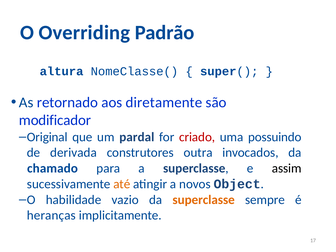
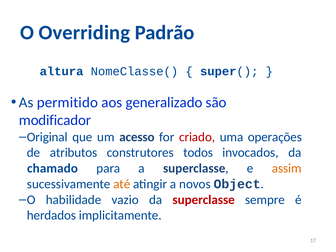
retornado: retornado -> permitido
diretamente: diretamente -> generalizado
pardal: pardal -> acesso
possuindo: possuindo -> operações
derivada: derivada -> atributos
outra: outra -> todos
assim colour: black -> orange
superclasse at (204, 200) colour: orange -> red
heranças: heranças -> herdados
